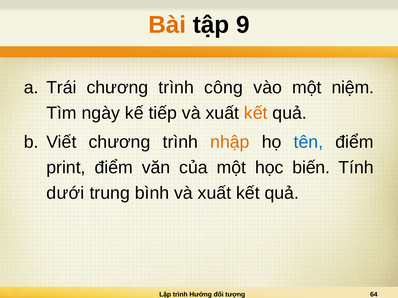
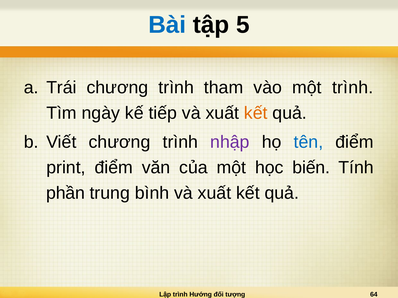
Bài colour: orange -> blue
9: 9 -> 5
công: công -> tham
một niệm: niệm -> trình
nhập colour: orange -> purple
dưới: dưới -> phần
